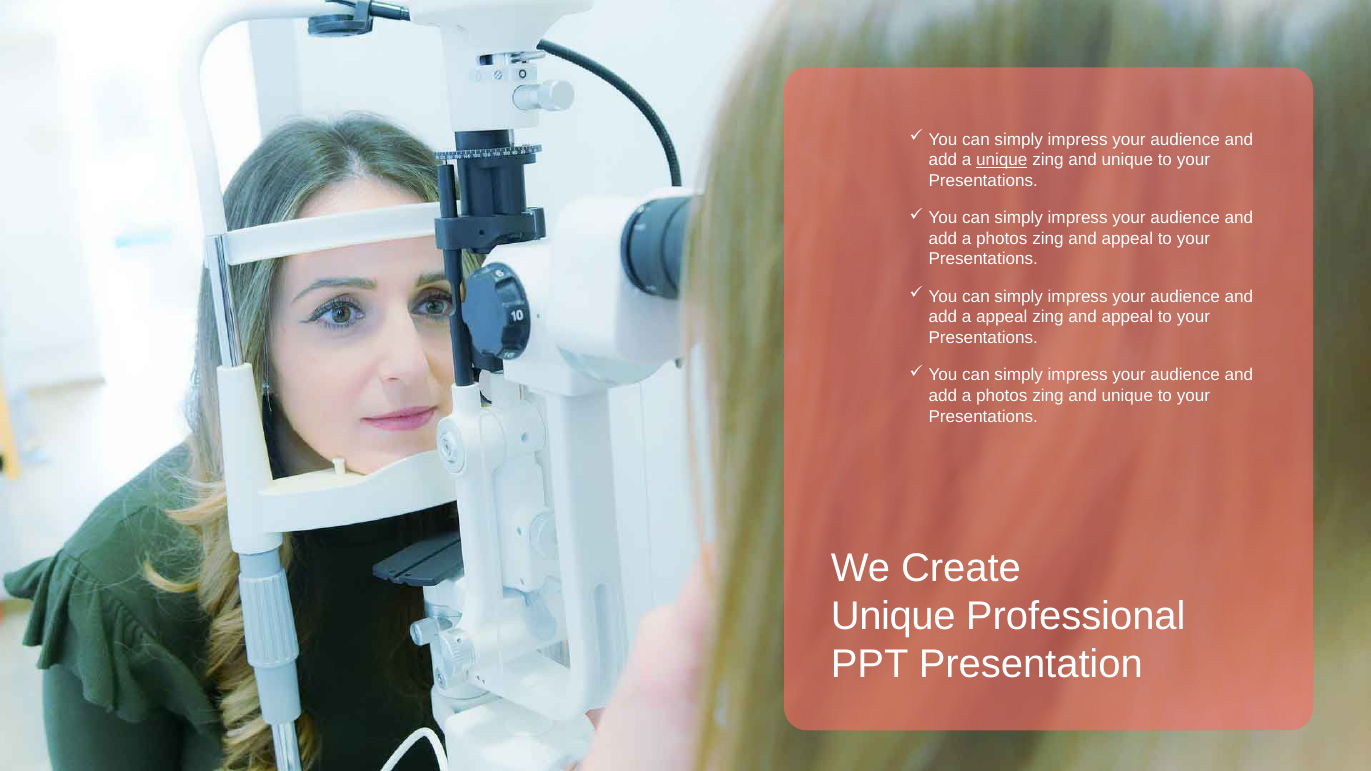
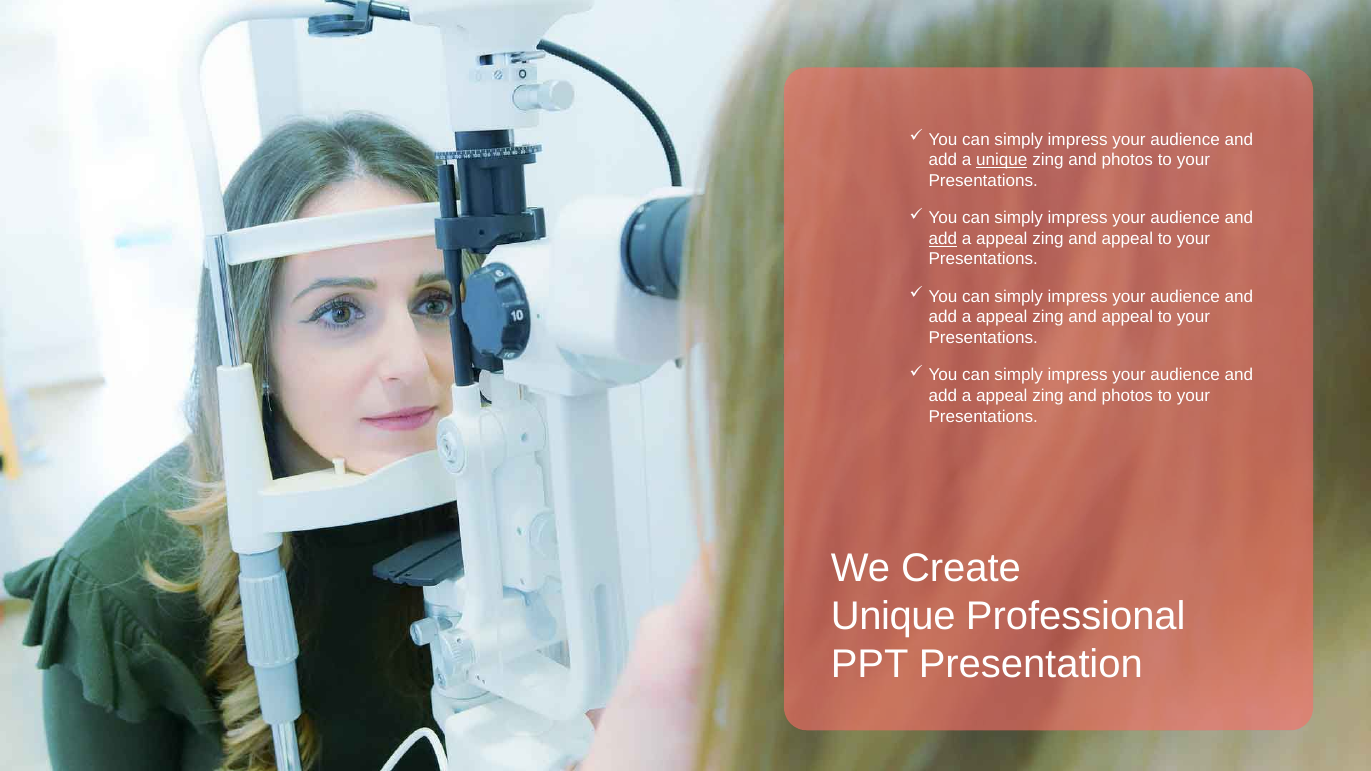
unique at (1127, 160): unique -> photos
add at (943, 239) underline: none -> present
photos at (1002, 239): photos -> appeal
photos at (1002, 396): photos -> appeal
unique at (1127, 396): unique -> photos
